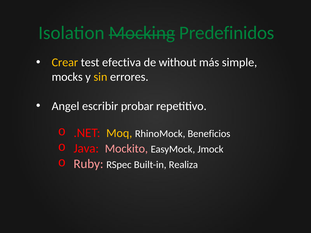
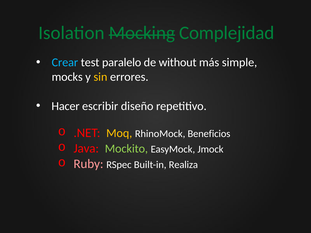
Predefinidos: Predefinidos -> Complejidad
Crear colour: yellow -> light blue
efectiva: efectiva -> paralelo
Angel: Angel -> Hacer
probar: probar -> diseño
Mockito colour: pink -> light green
